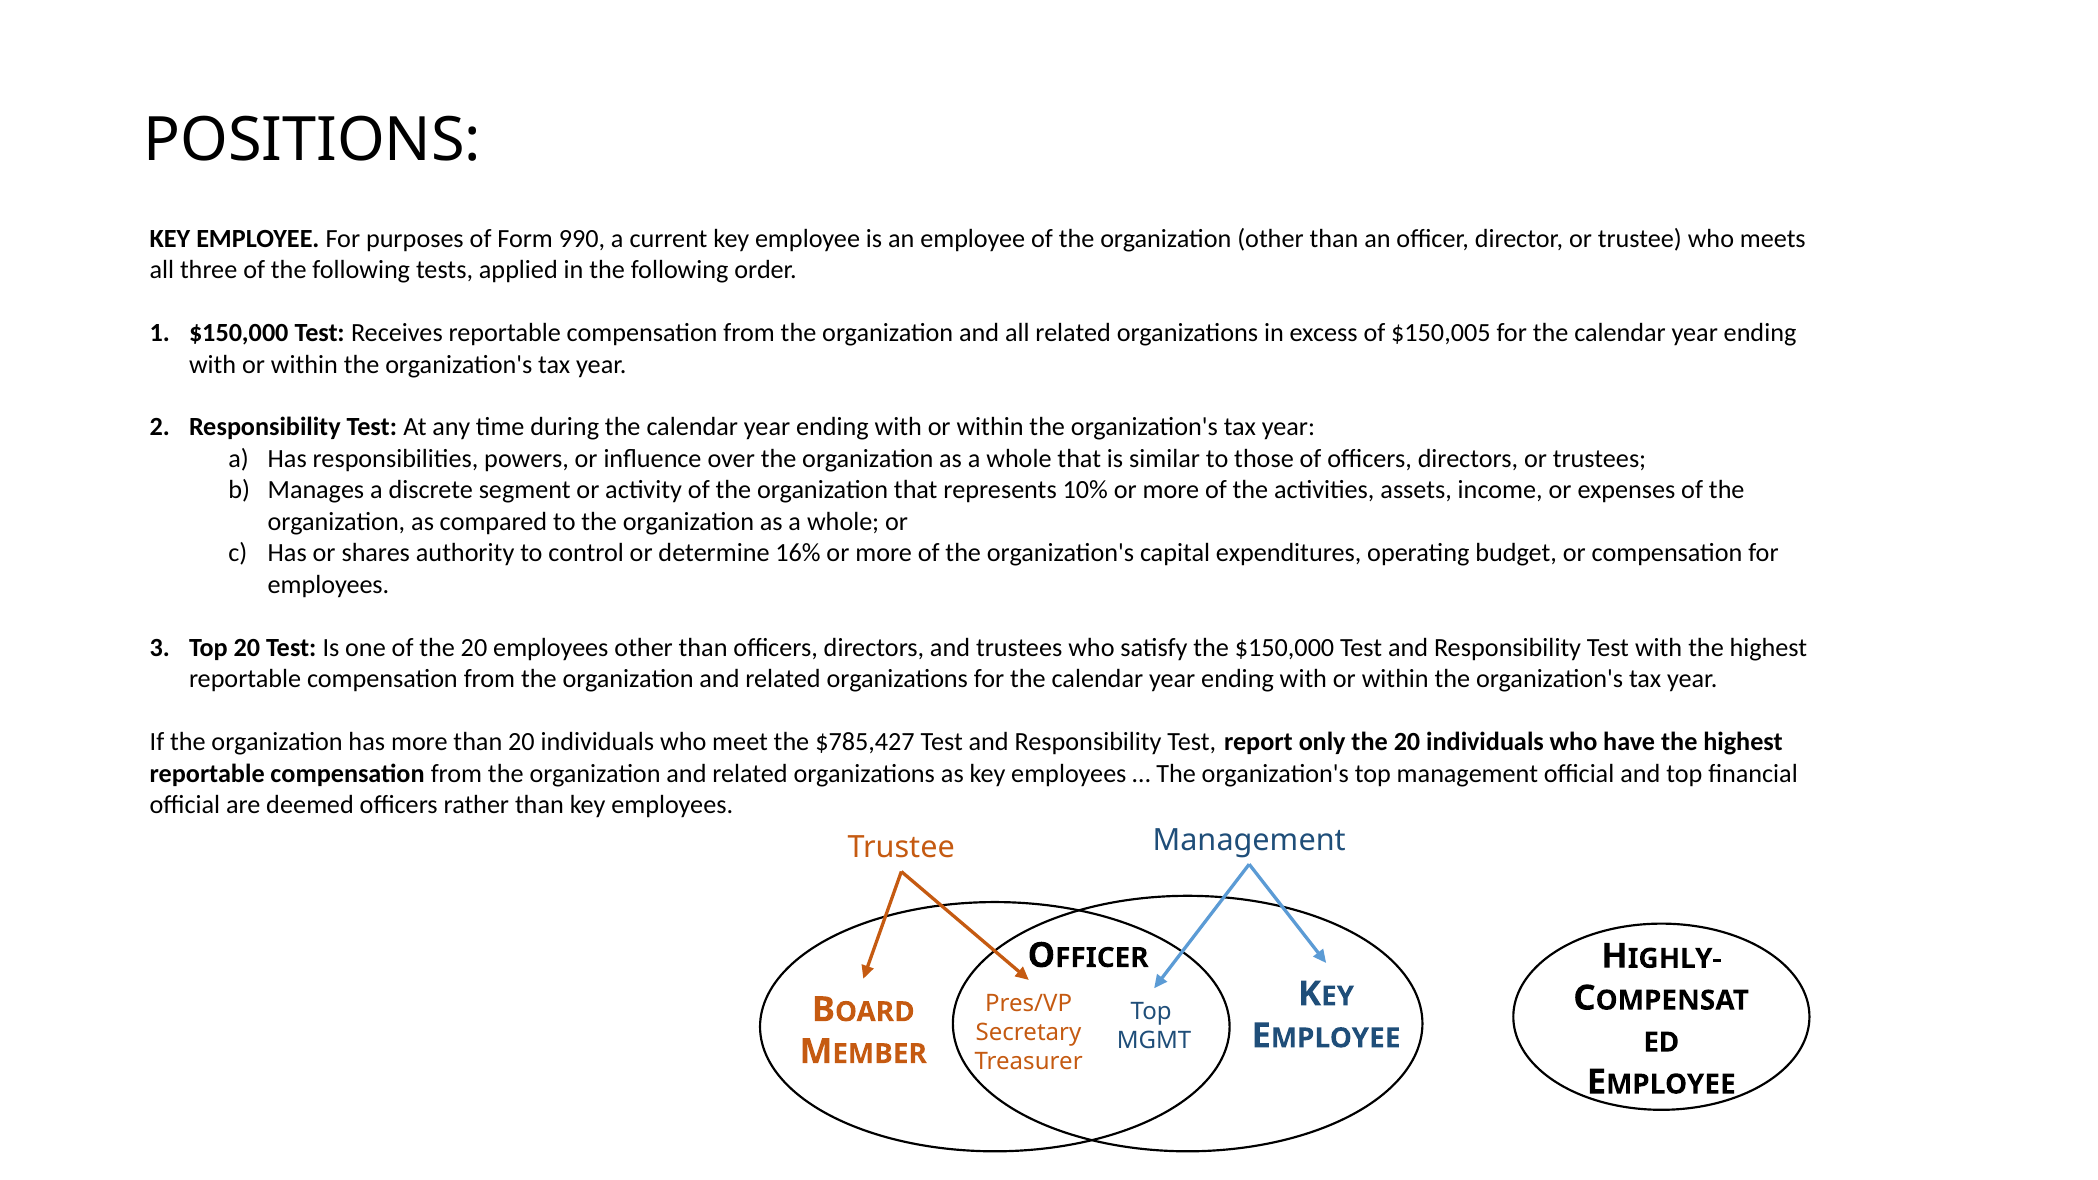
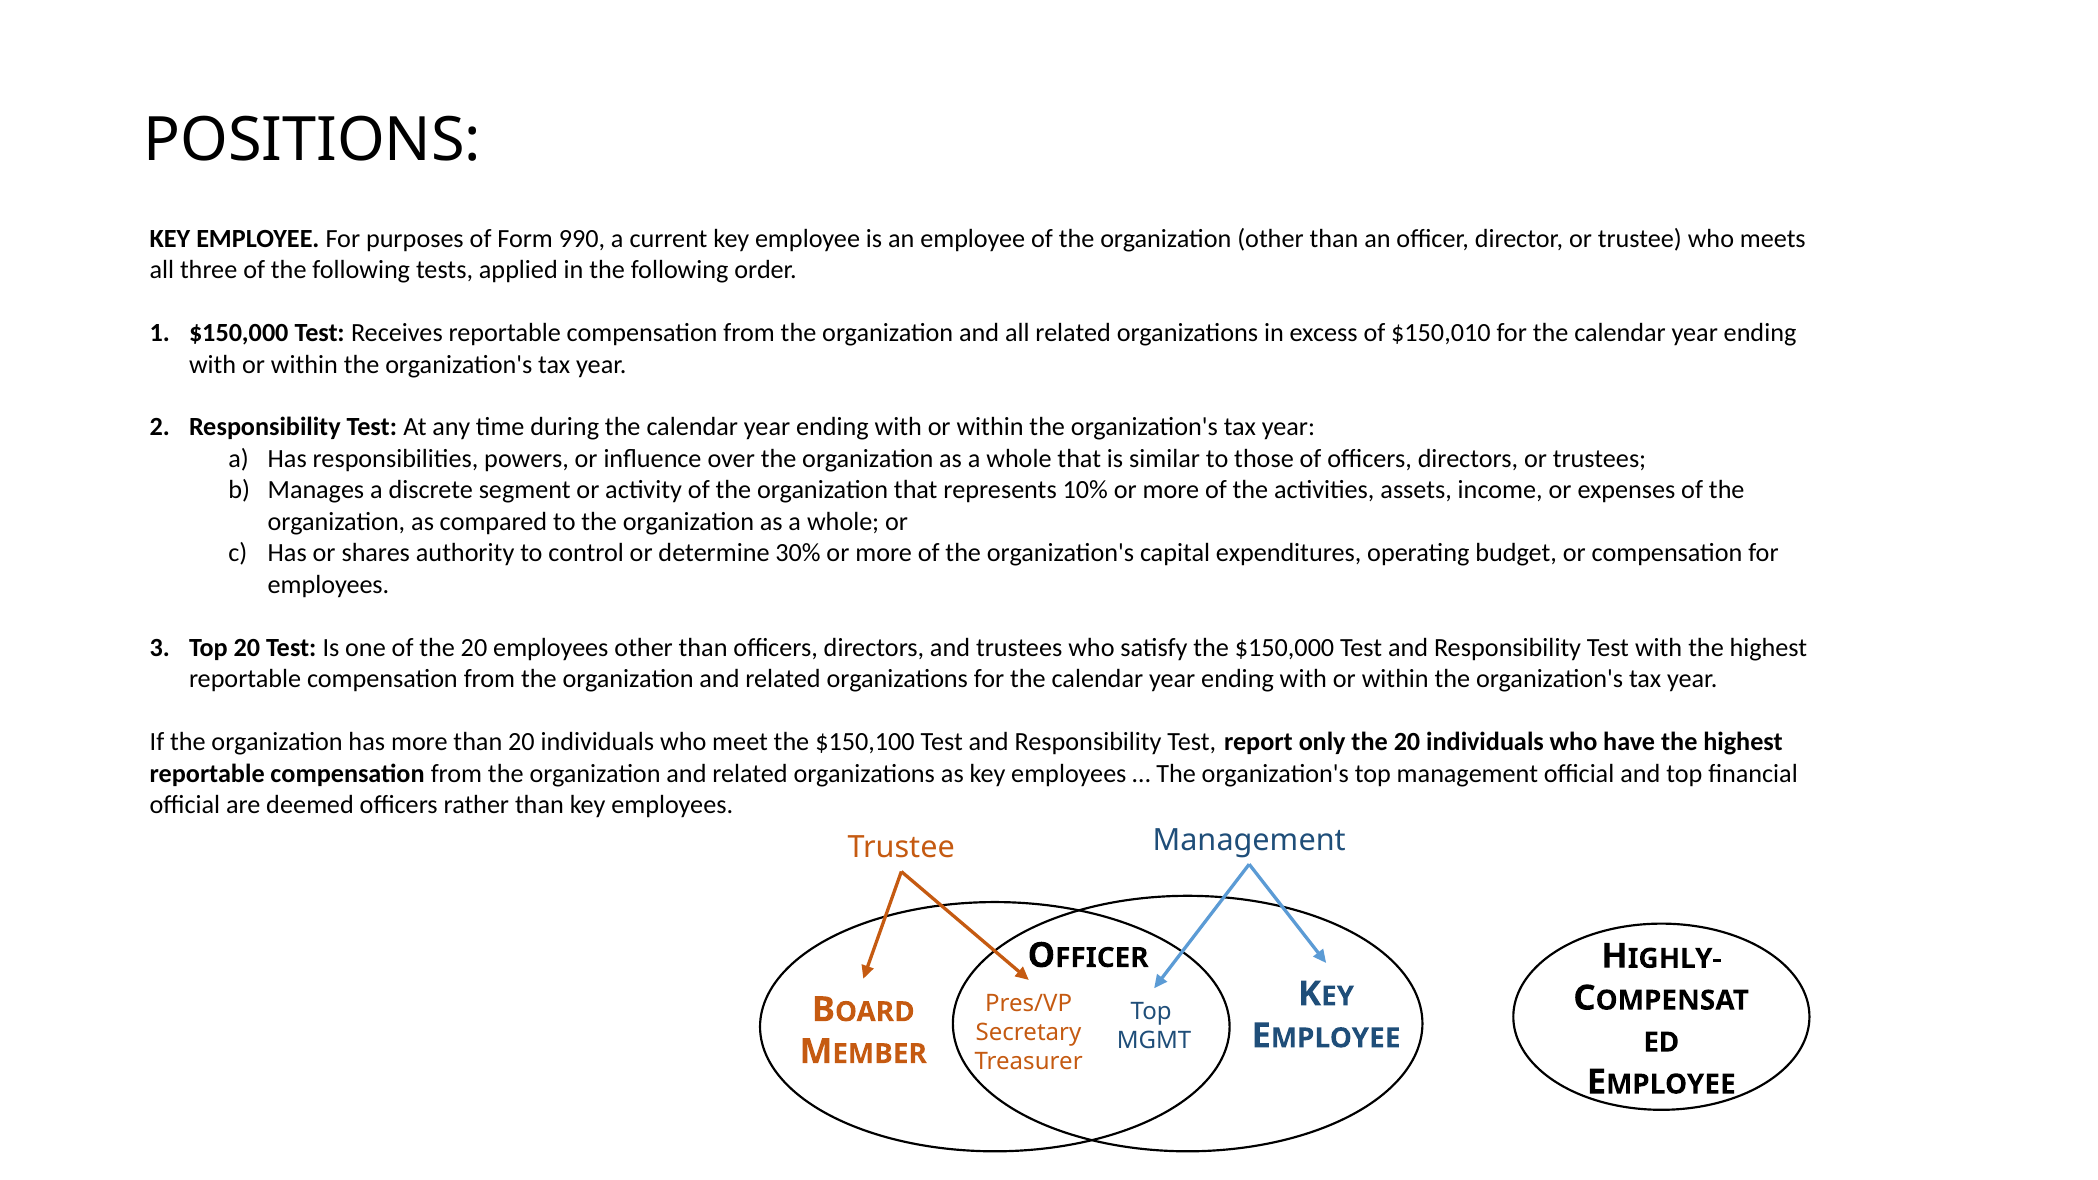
$150,005: $150,005 -> $150,010
16%: 16% -> 30%
$785,427: $785,427 -> $150,100
